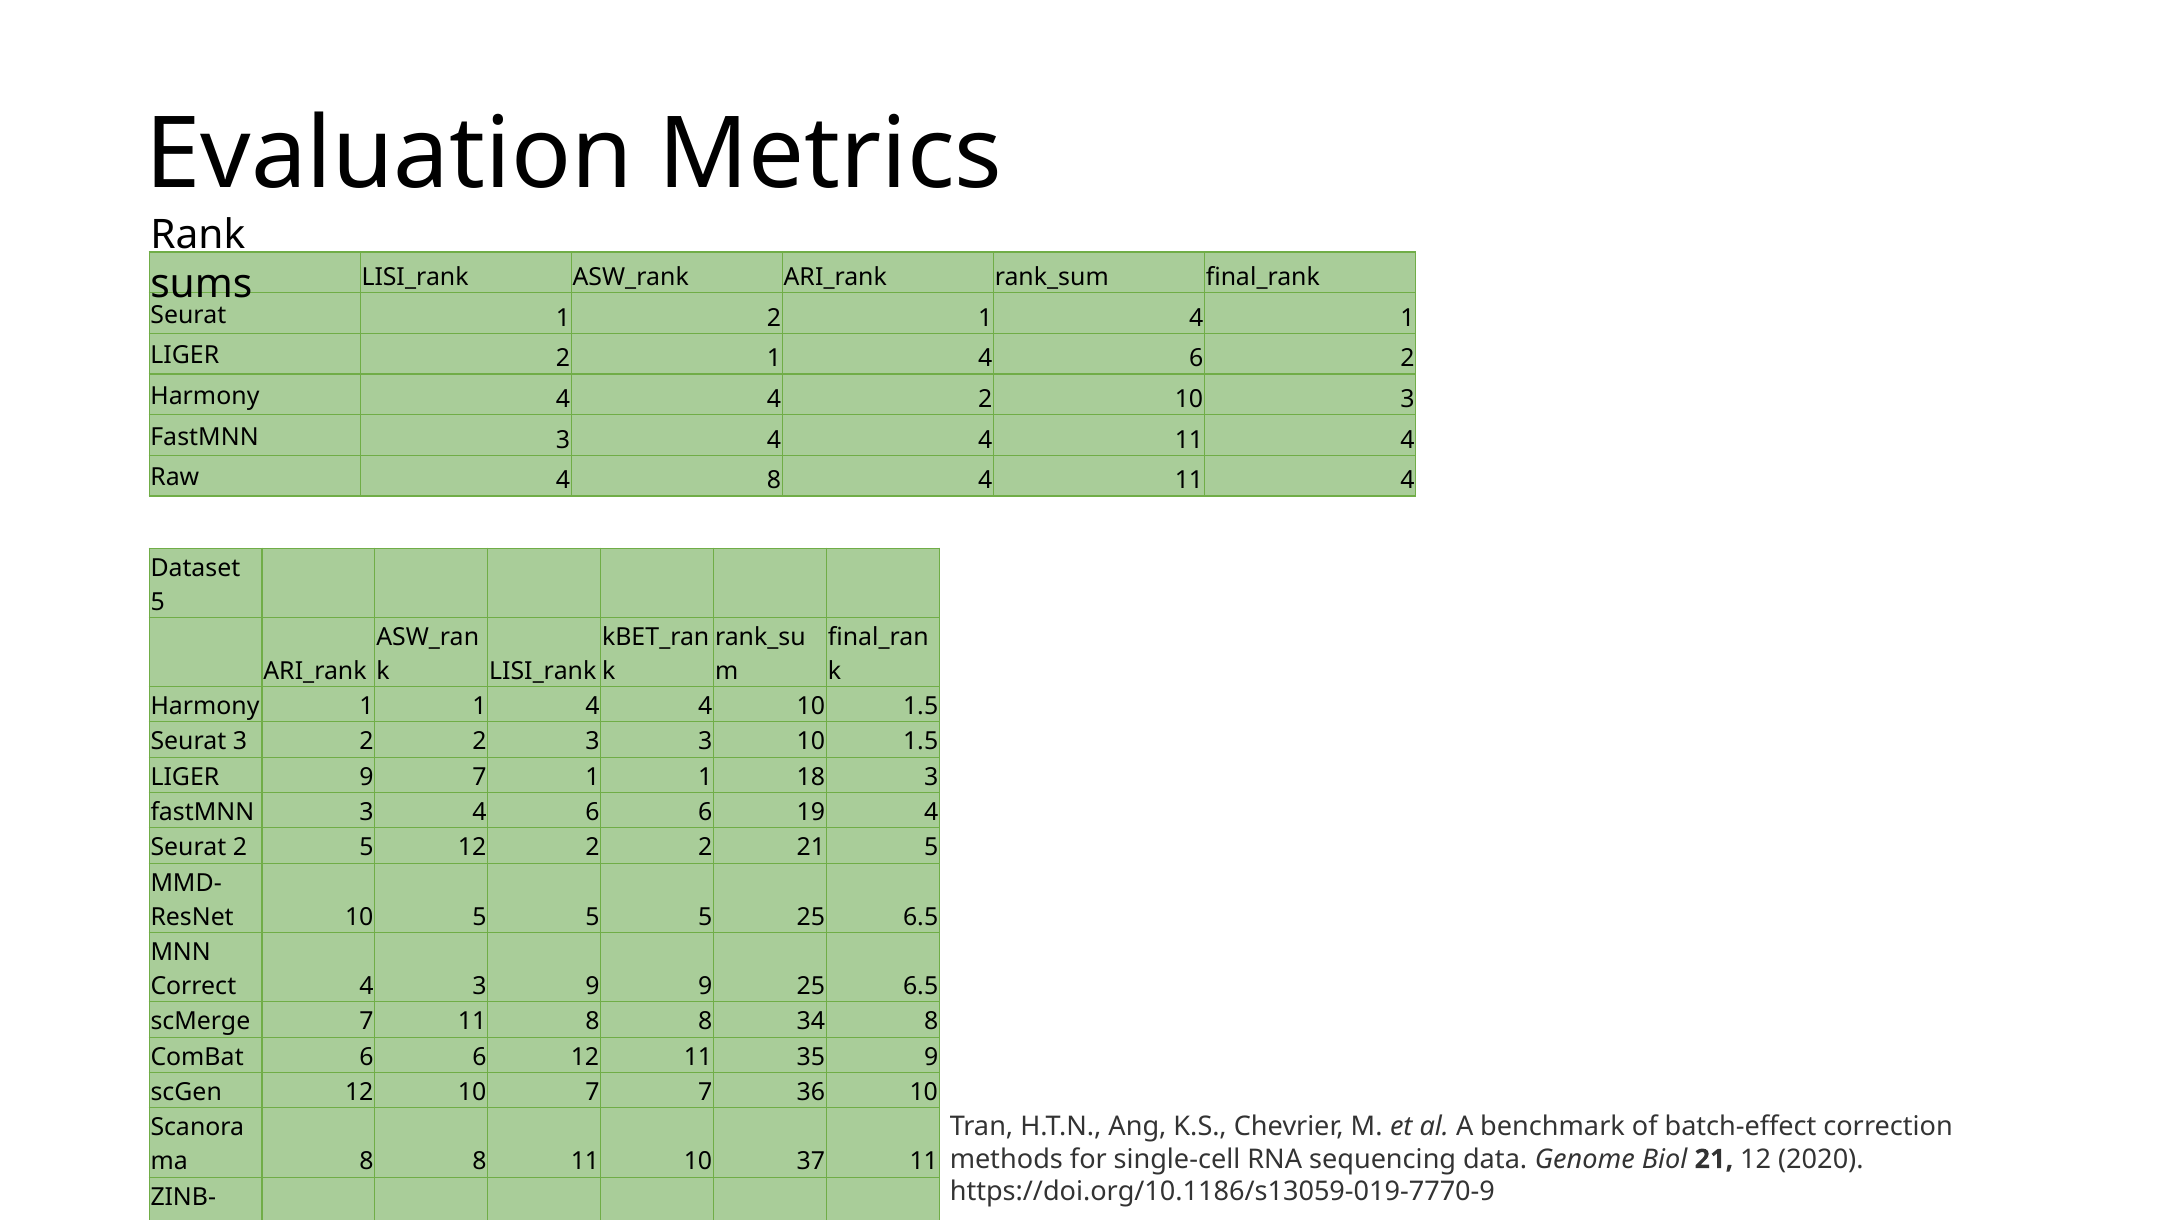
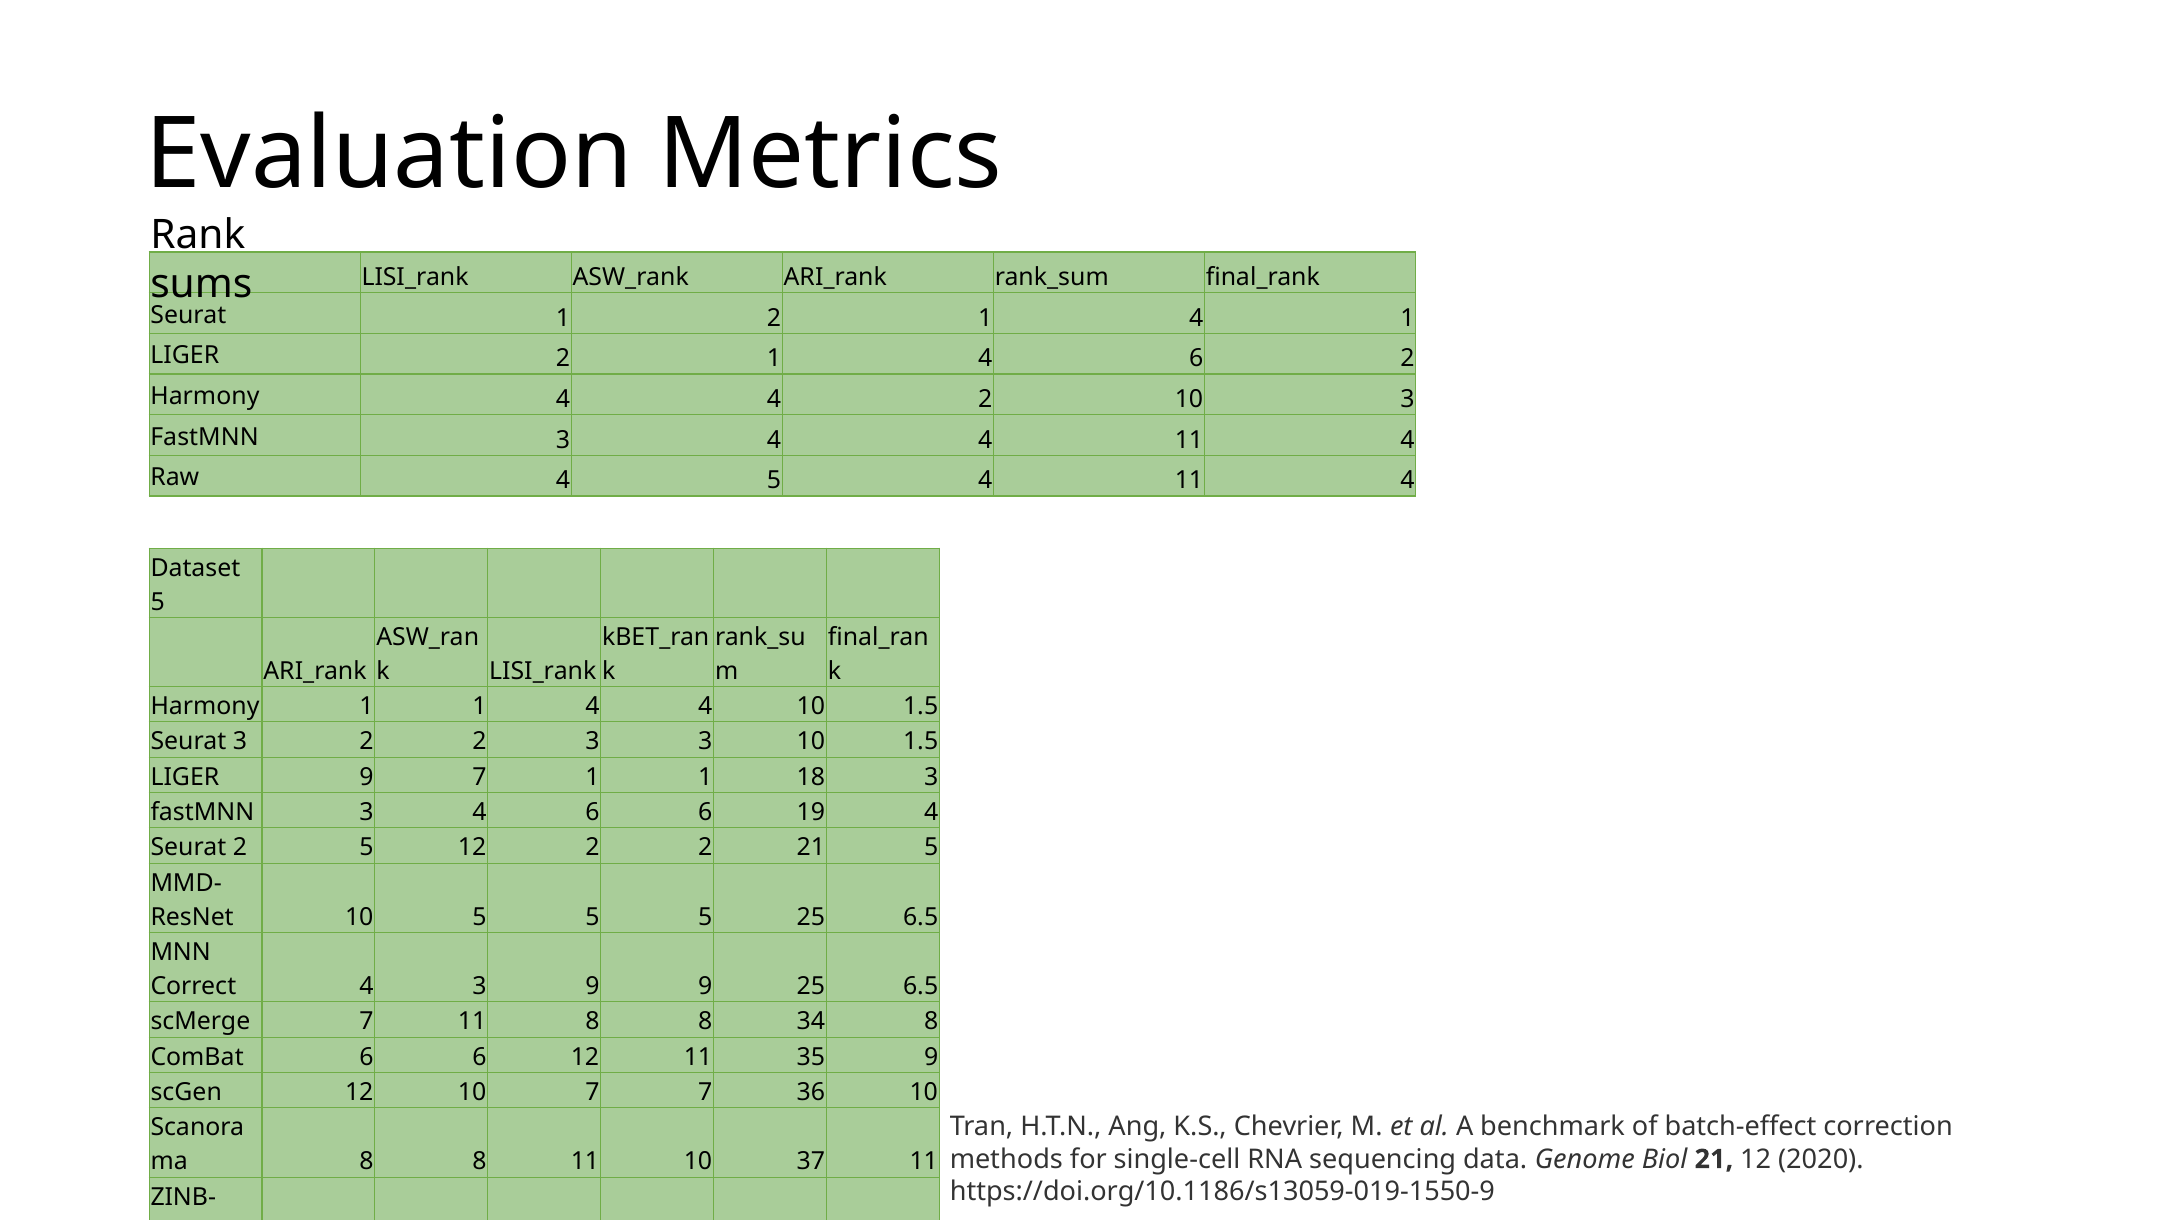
4 8: 8 -> 5
https://doi.org/10.1186/s13059-019-7770-9: https://doi.org/10.1186/s13059-019-7770-9 -> https://doi.org/10.1186/s13059-019-1550-9
